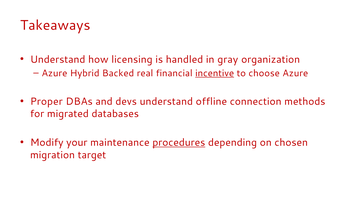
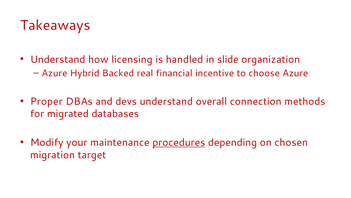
gray: gray -> slide
incentive underline: present -> none
offline: offline -> overall
